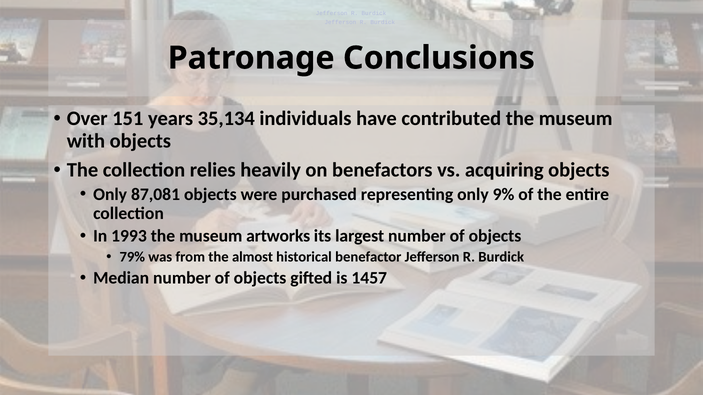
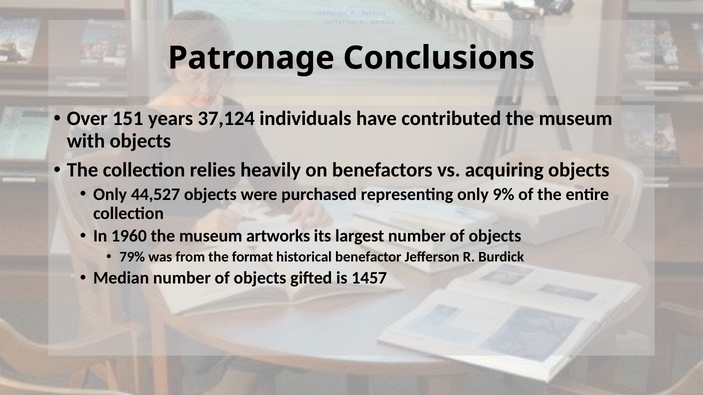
35,134: 35,134 -> 37,124
87,081: 87,081 -> 44,527
1993: 1993 -> 1960
almost: almost -> format
